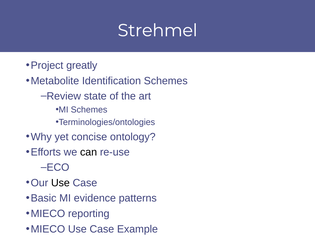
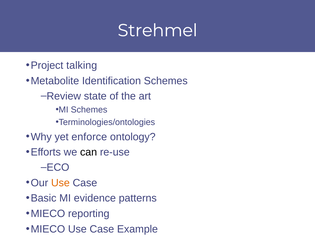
greatly: greatly -> talking
concise: concise -> enforce
Use at (60, 182) colour: black -> orange
